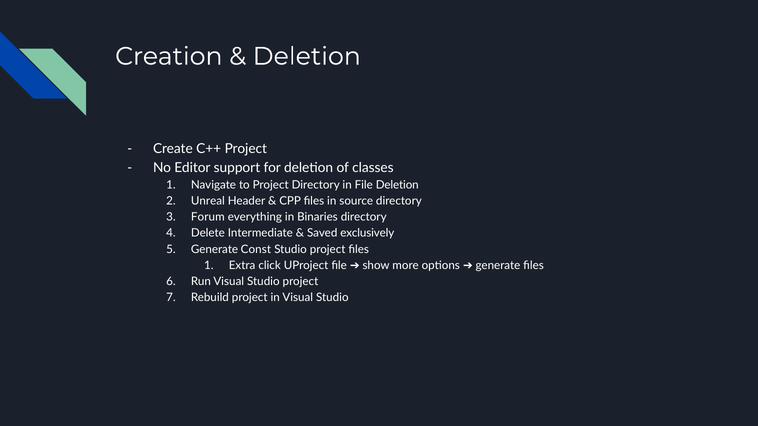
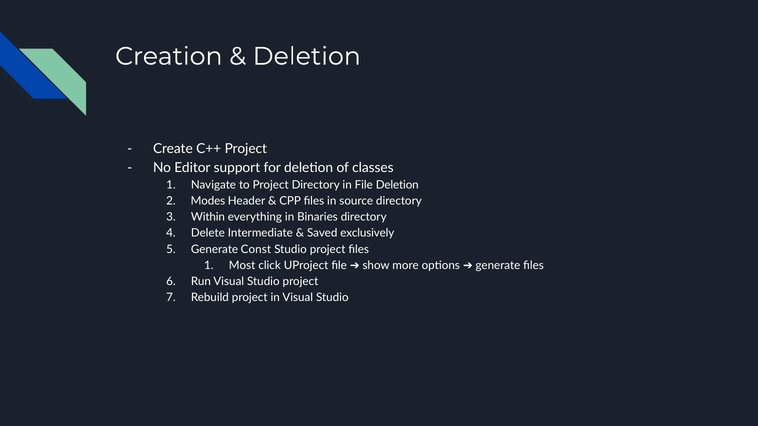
Unreal: Unreal -> Modes
Forum: Forum -> Within
Extra: Extra -> Most
